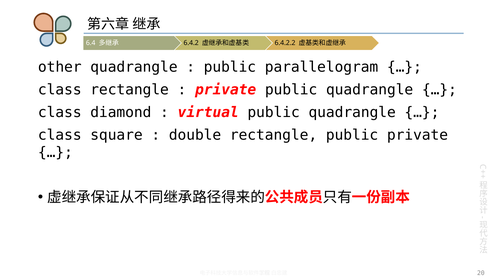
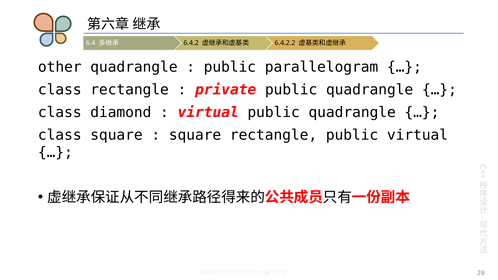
double at (195, 135): double -> square
public private: private -> virtual
